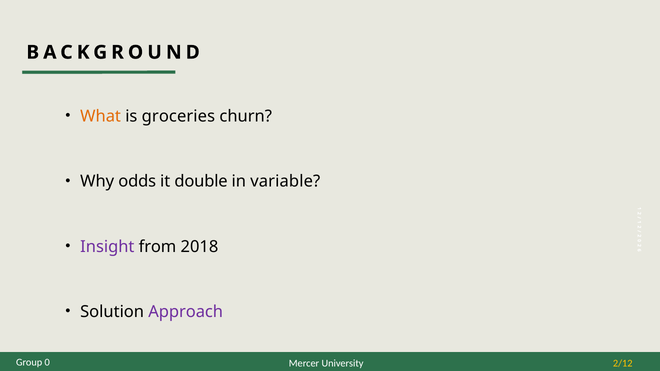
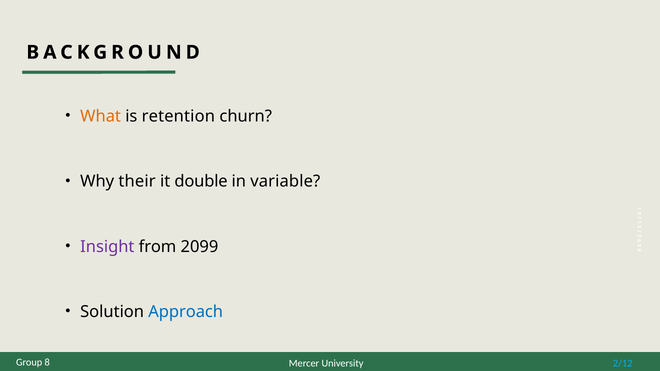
groceries: groceries -> retention
odds: odds -> their
2018: 2018 -> 2099
Approach colour: purple -> blue
Group 0: 0 -> 8
2/12 colour: yellow -> light blue
